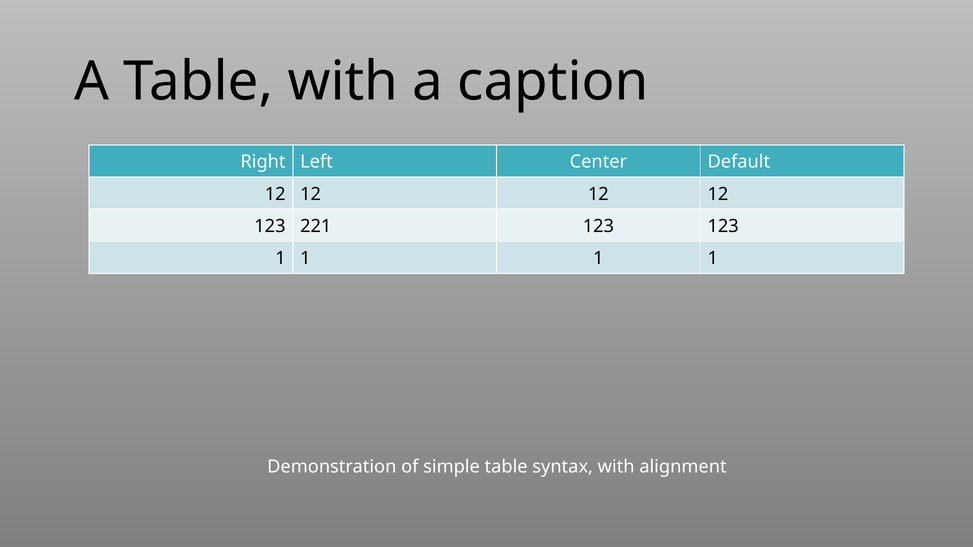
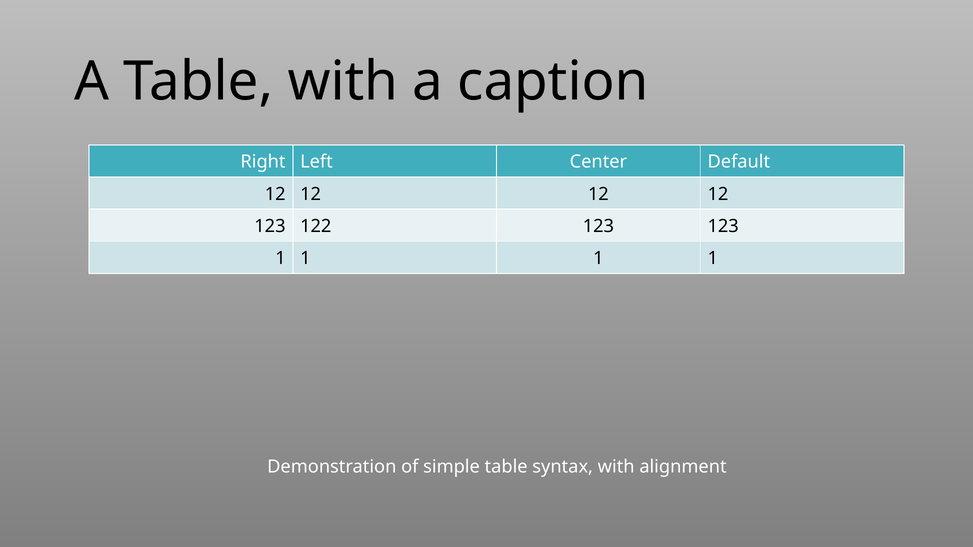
221: 221 -> 122
